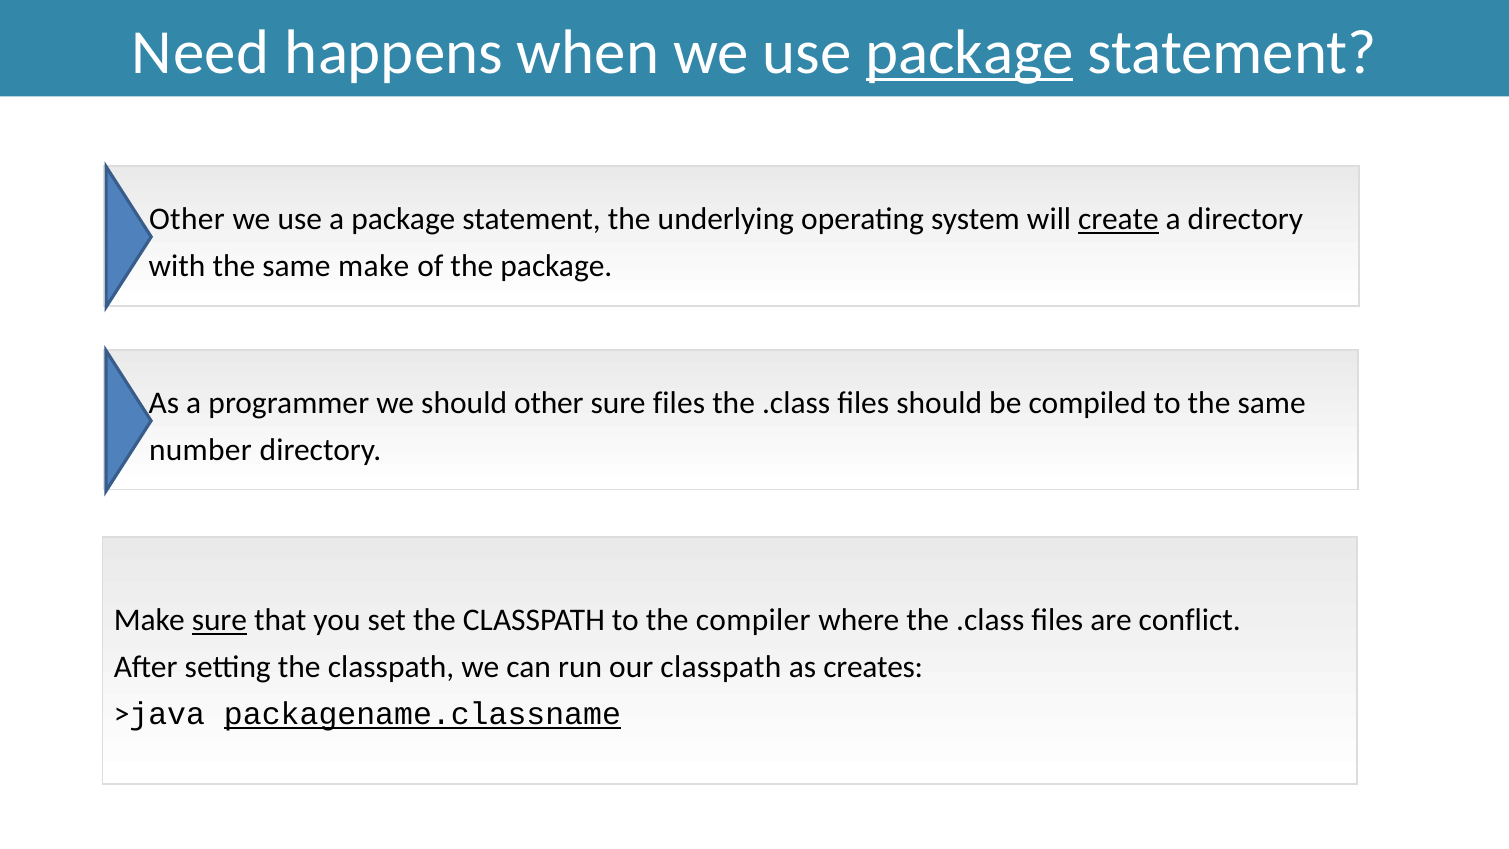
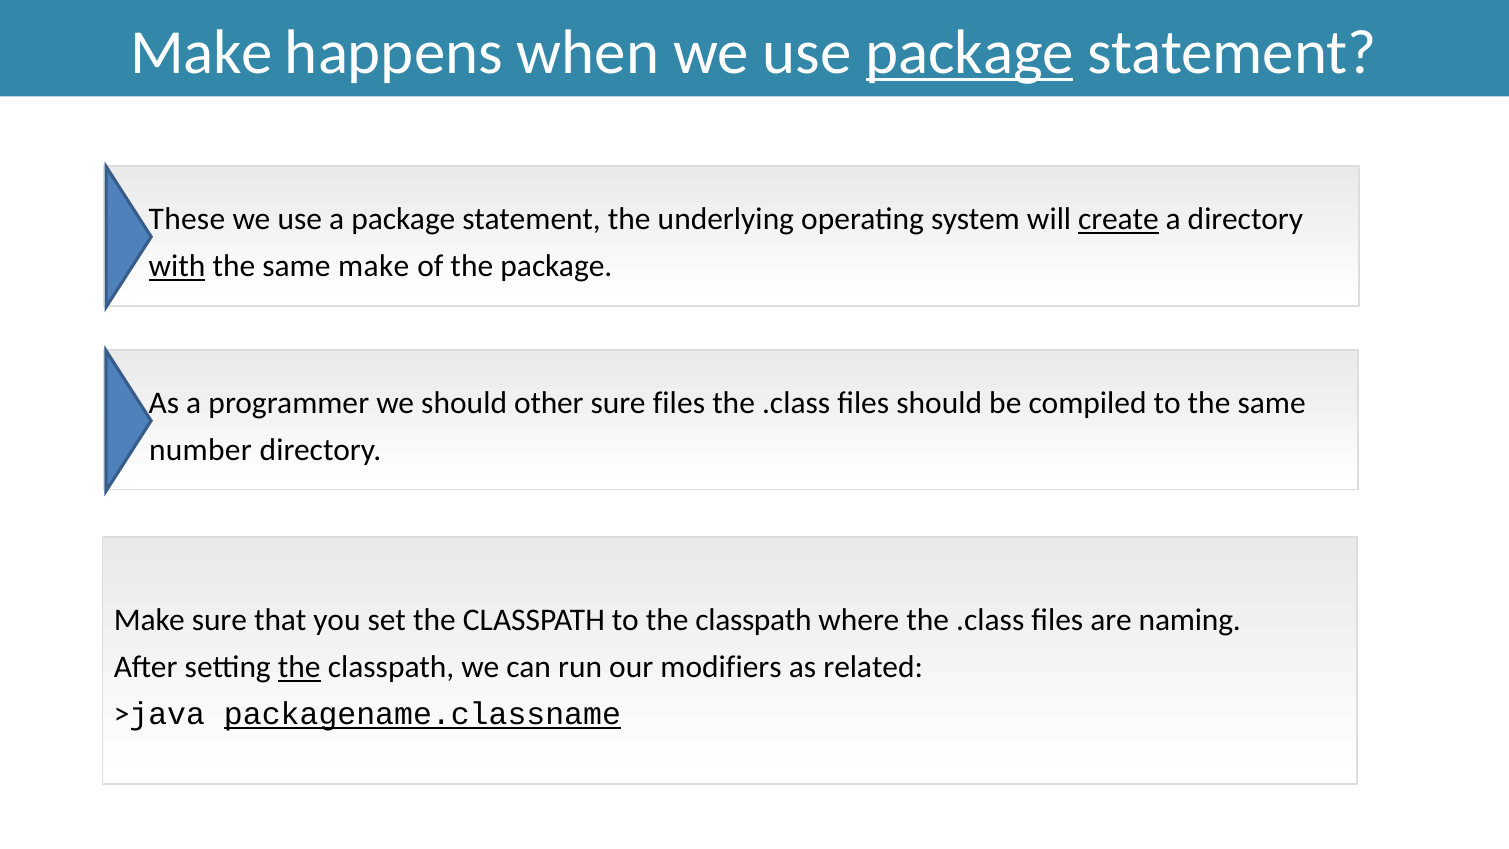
Need at (201, 53): Need -> Make
Other at (187, 219): Other -> These
with underline: none -> present
sure at (219, 620) underline: present -> none
to the compiler: compiler -> classpath
conflict: conflict -> naming
the at (299, 667) underline: none -> present
our classpath: classpath -> modifiers
creates: creates -> related
